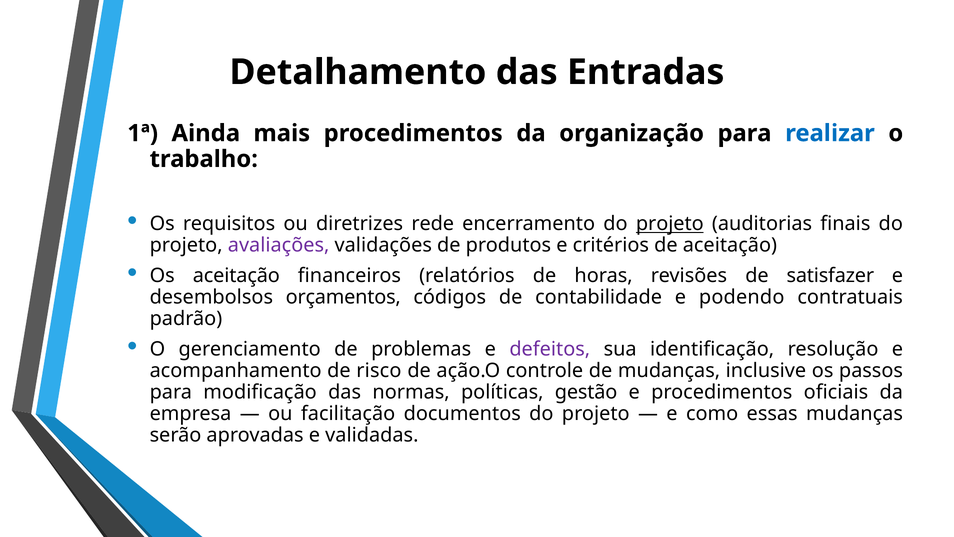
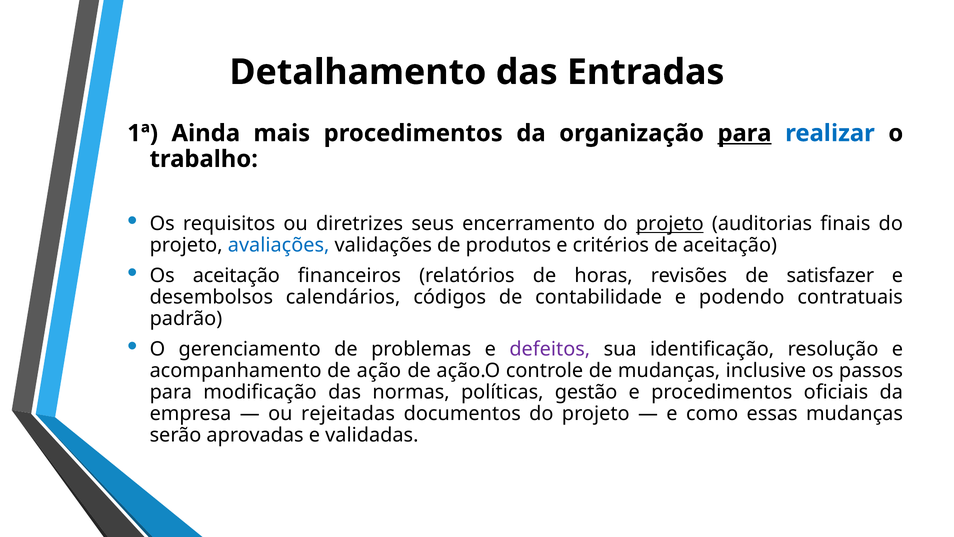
para at (744, 133) underline: none -> present
rede: rede -> seus
avaliações colour: purple -> blue
orçamentos: orçamentos -> calendários
risco: risco -> ação
facilitação: facilitação -> rejeitadas
